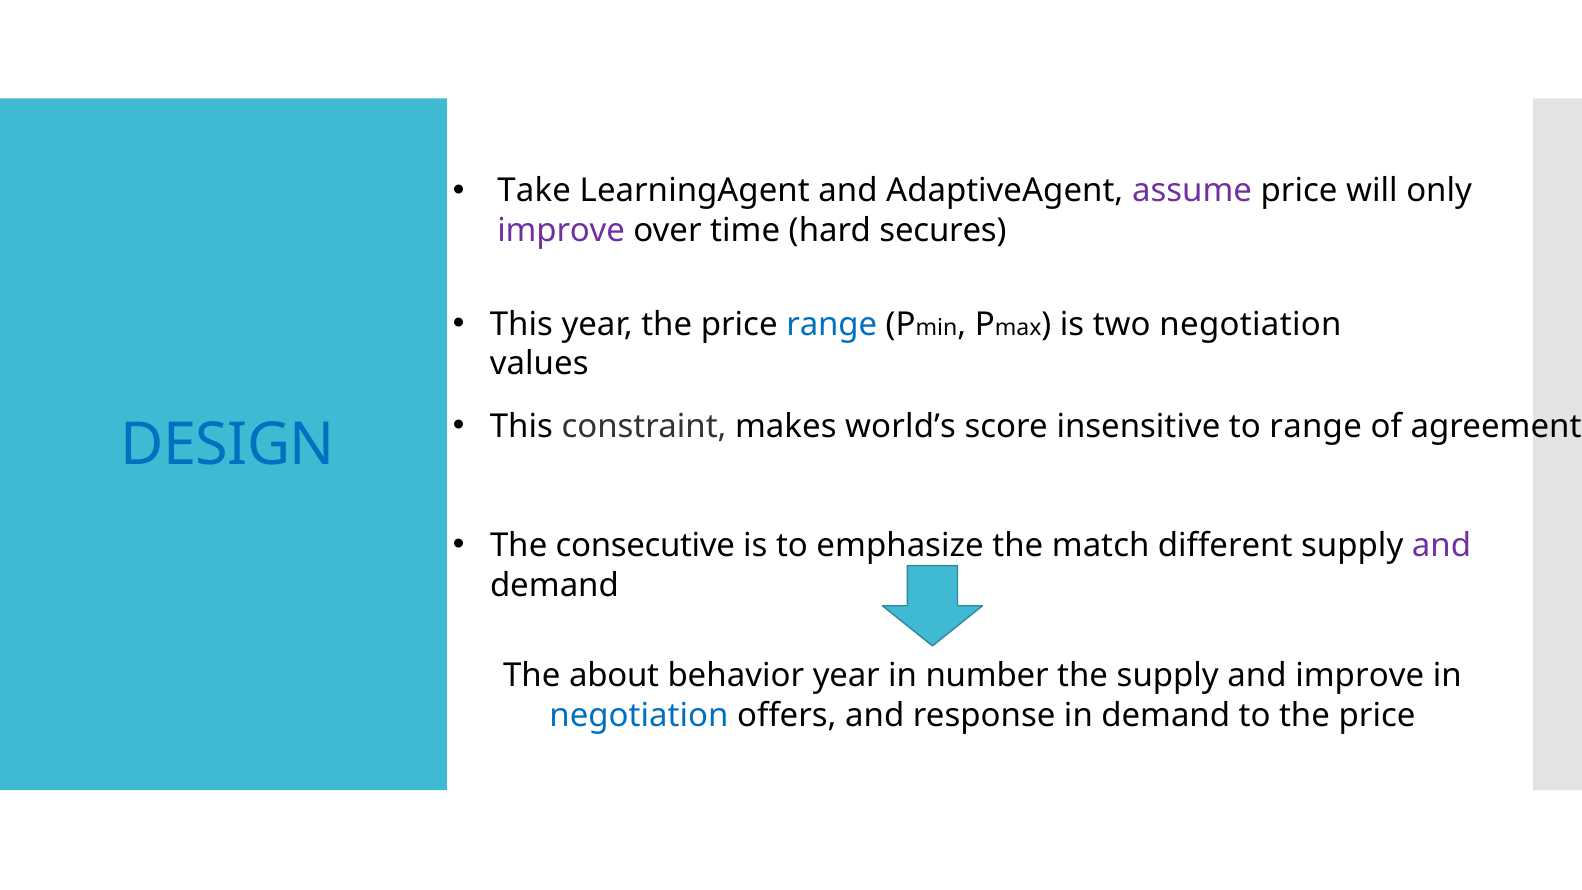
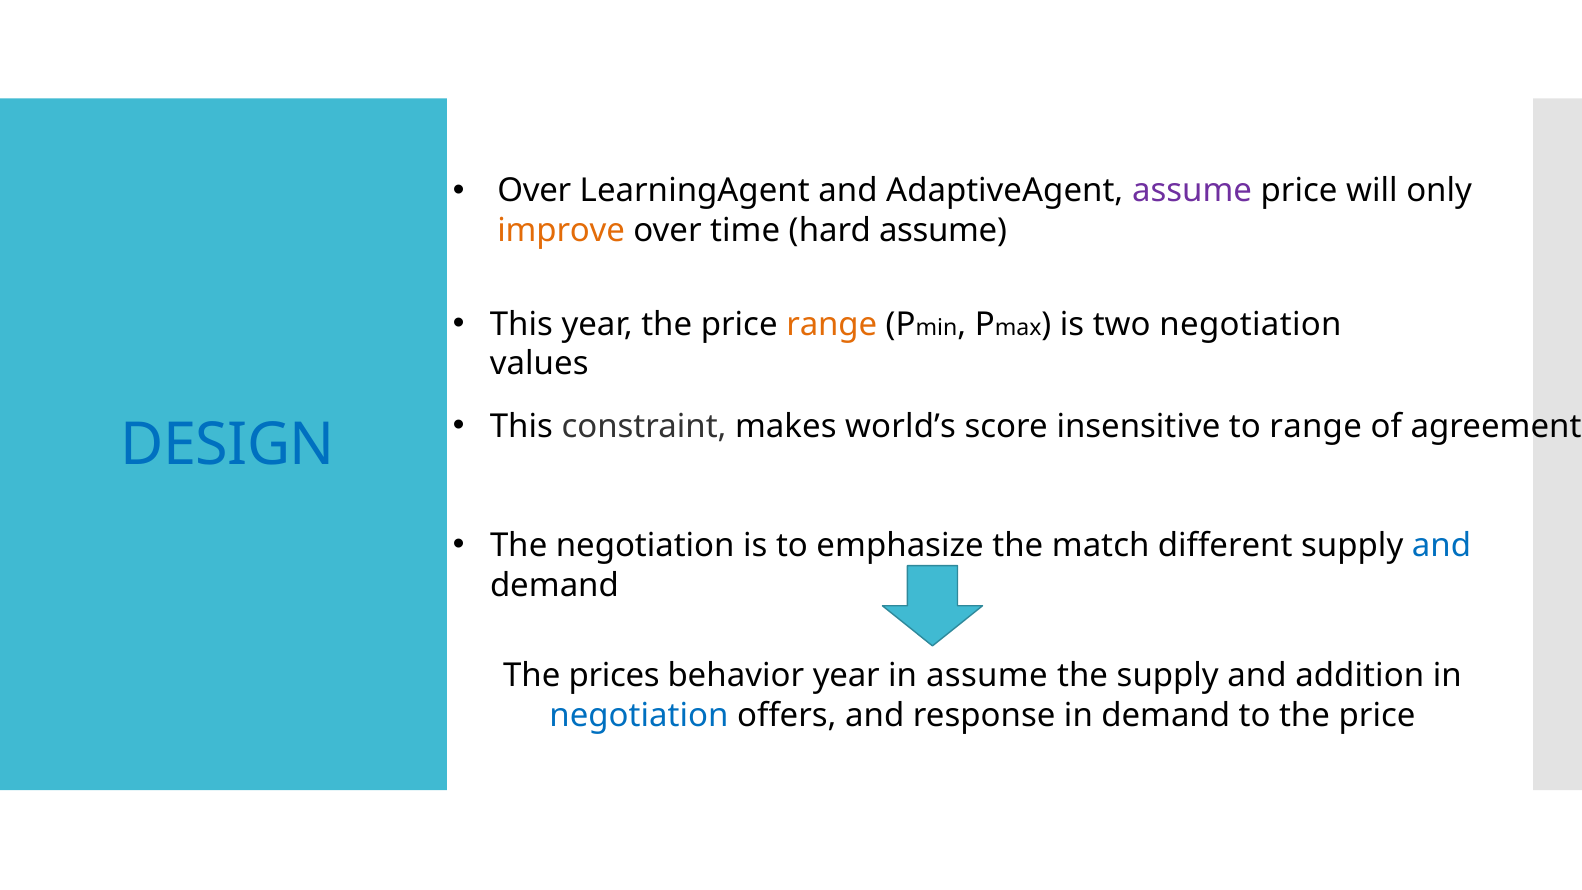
Take at (534, 191): Take -> Over
improve at (561, 231) colour: purple -> orange
hard secures: secures -> assume
range at (832, 324) colour: blue -> orange
The consecutive: consecutive -> negotiation
and at (1441, 546) colour: purple -> blue
about: about -> prices
in number: number -> assume
and improve: improve -> addition
